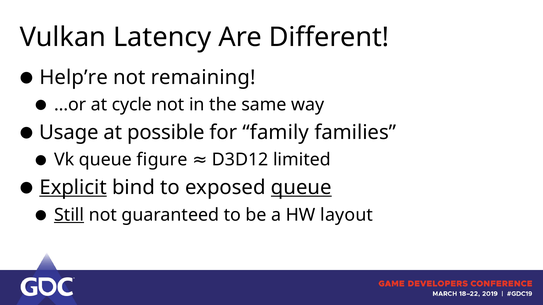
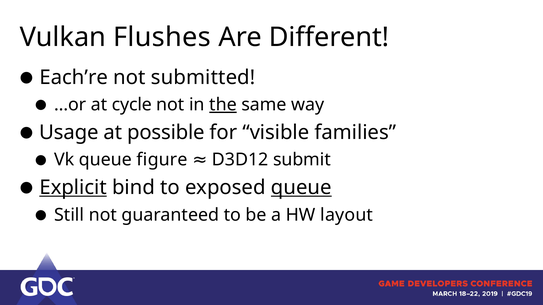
Latency: Latency -> Flushes
Help’re: Help’re -> Each’re
remaining: remaining -> submitted
the underline: none -> present
family: family -> visible
limited: limited -> submit
Still underline: present -> none
